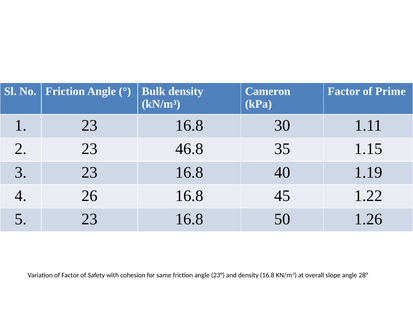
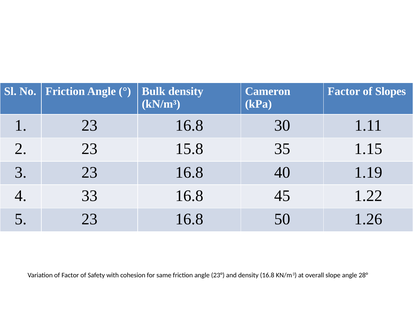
Prime: Prime -> Slopes
46.8: 46.8 -> 15.8
26: 26 -> 33
